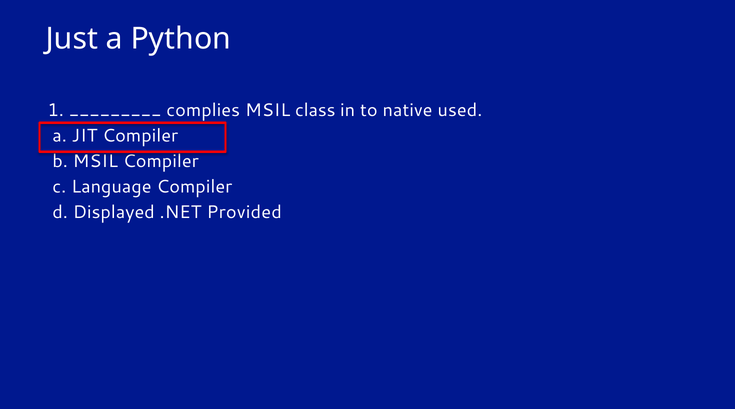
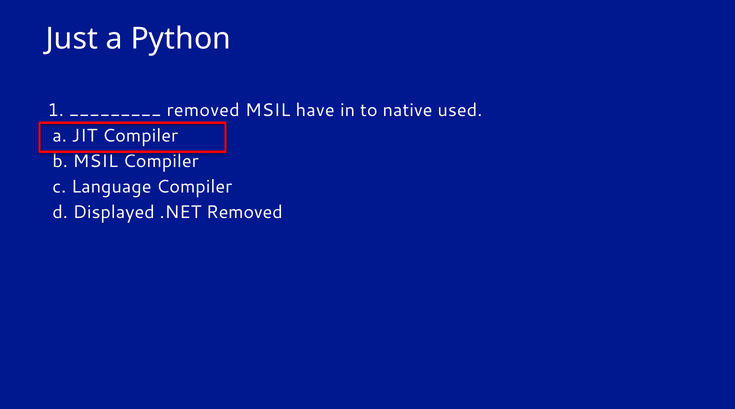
complies at (203, 110): complies -> removed
class: class -> have
.NET Provided: Provided -> Removed
